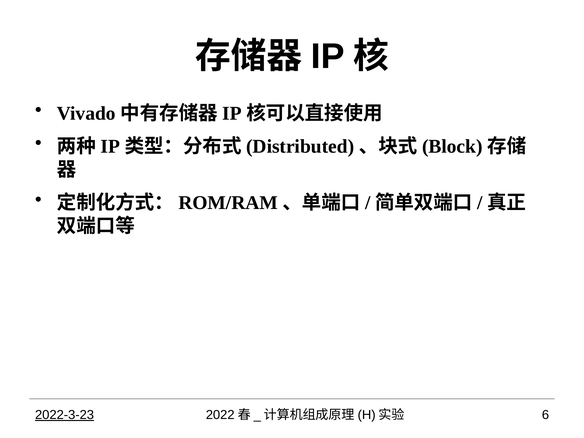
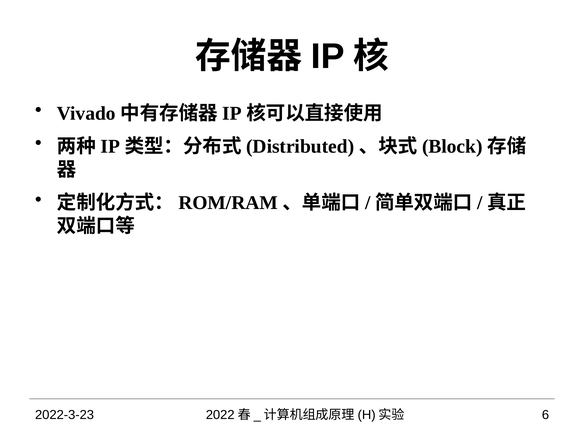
2022-3-23 underline: present -> none
